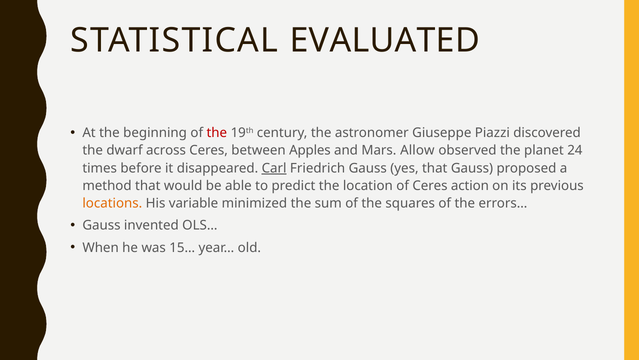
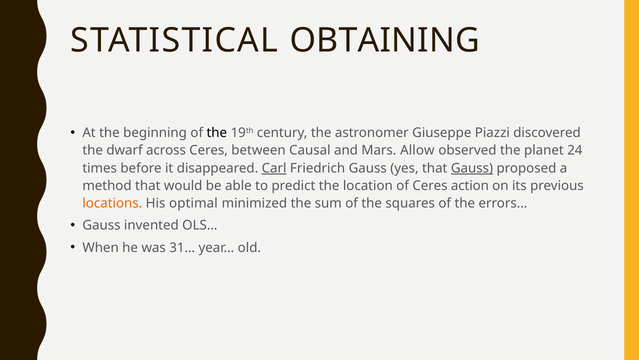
EVALUATED: EVALUATED -> OBTAINING
the at (217, 133) colour: red -> black
Apples: Apples -> Causal
Gauss at (472, 168) underline: none -> present
variable: variable -> optimal
15…: 15… -> 31…
